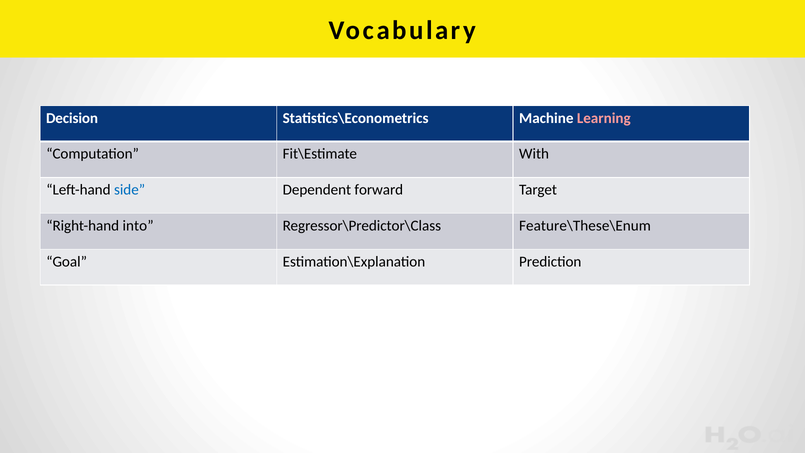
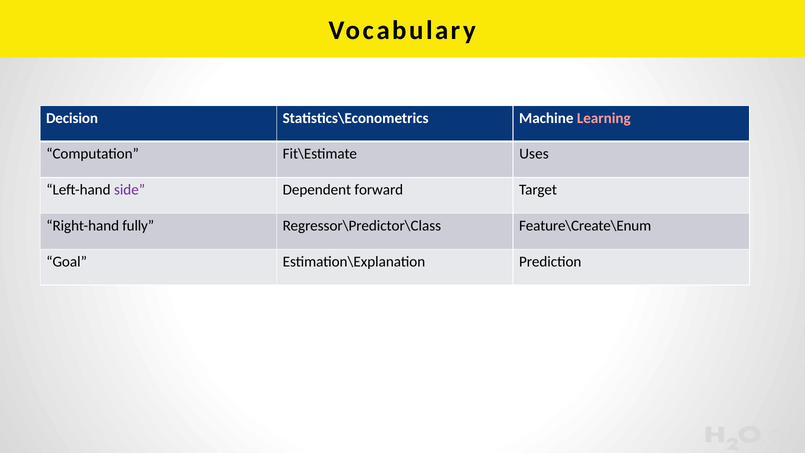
With: With -> Uses
side colour: blue -> purple
into: into -> fully
Feature\These\Enum: Feature\These\Enum -> Feature\Create\Enum
